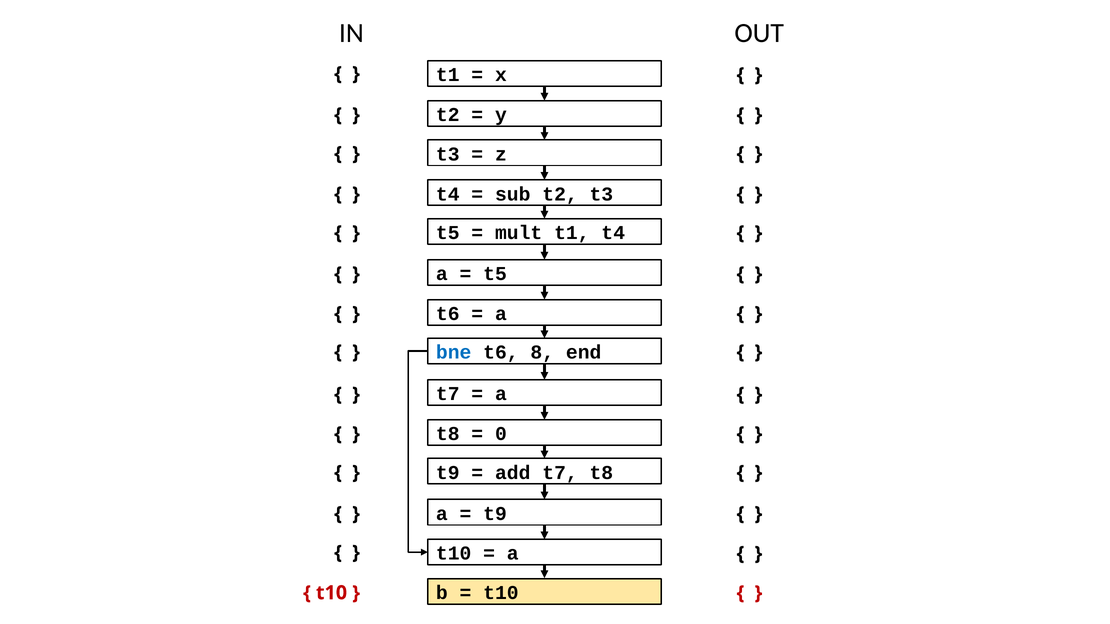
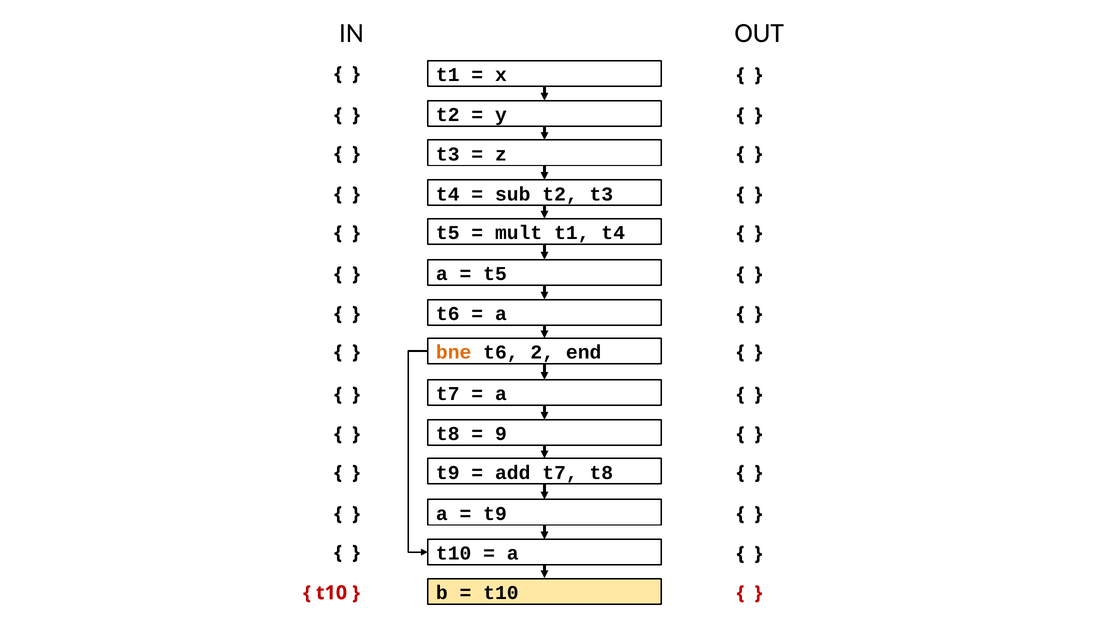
bne colour: blue -> orange
8: 8 -> 2
0: 0 -> 9
